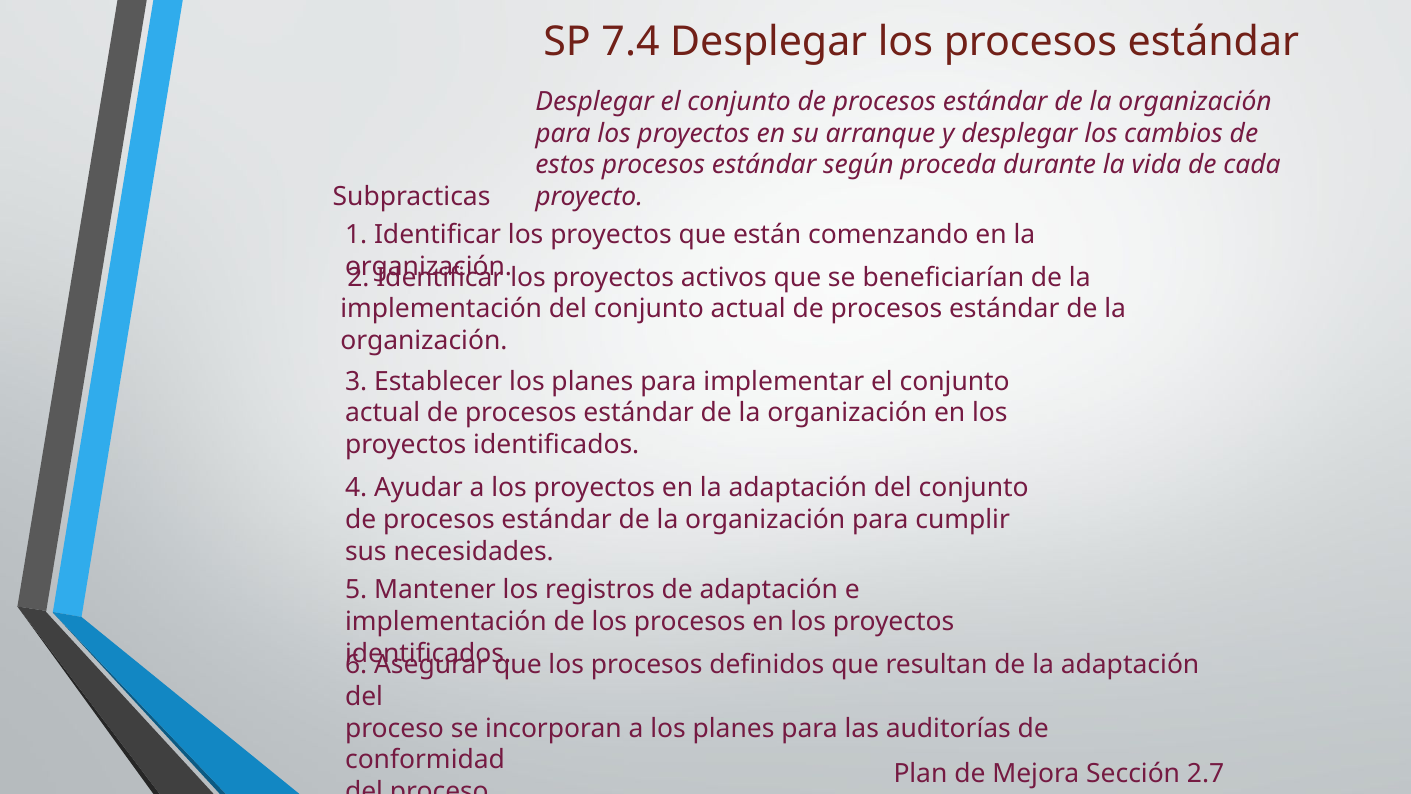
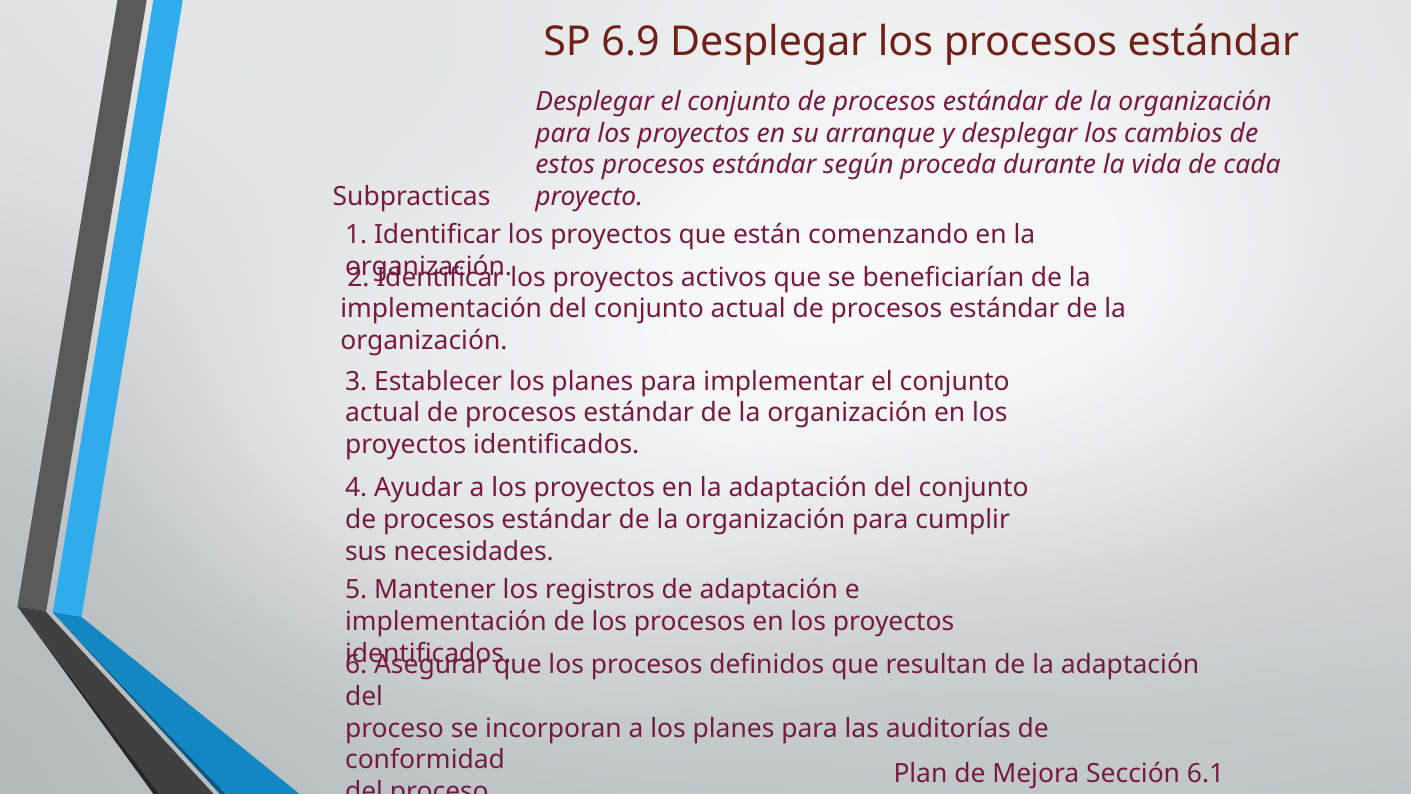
7.4: 7.4 -> 6.9
2.7: 2.7 -> 6.1
